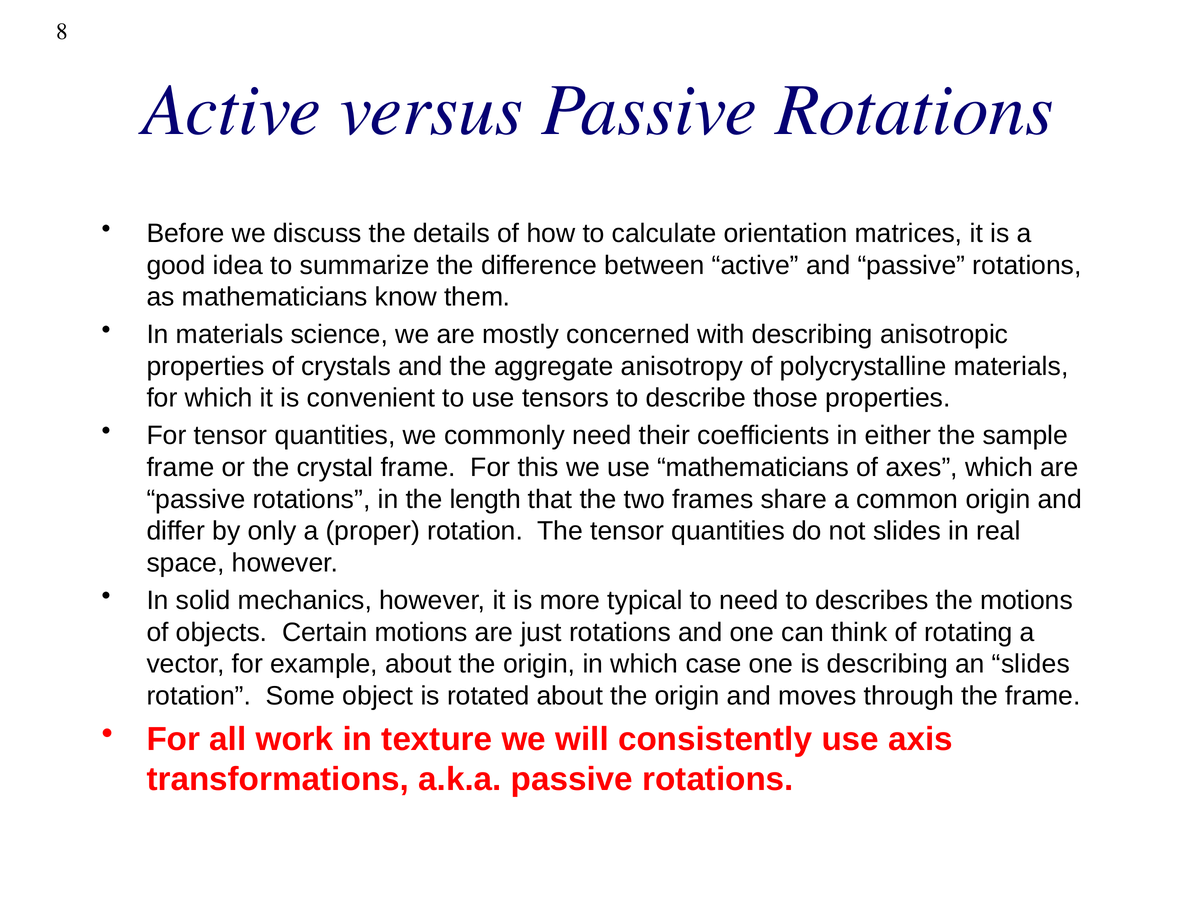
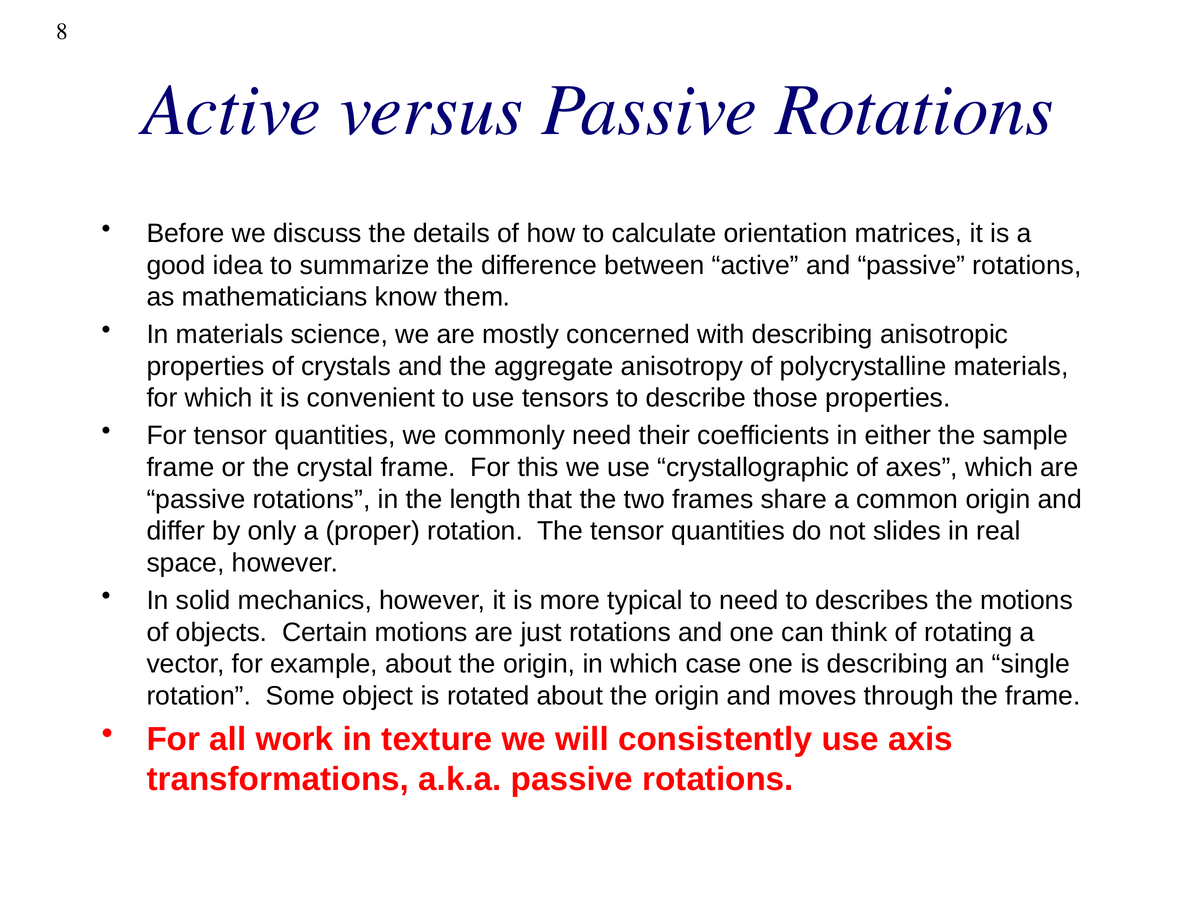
use mathematicians: mathematicians -> crystallographic
an slides: slides -> single
